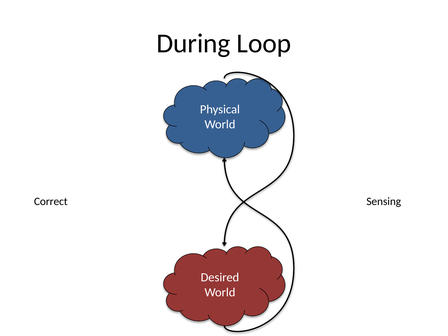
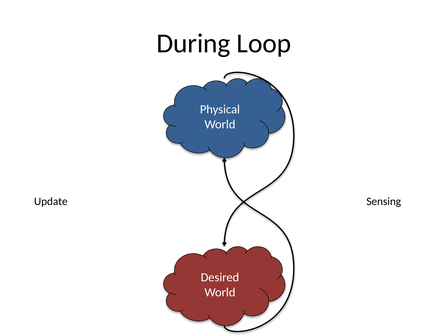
Correct: Correct -> Update
